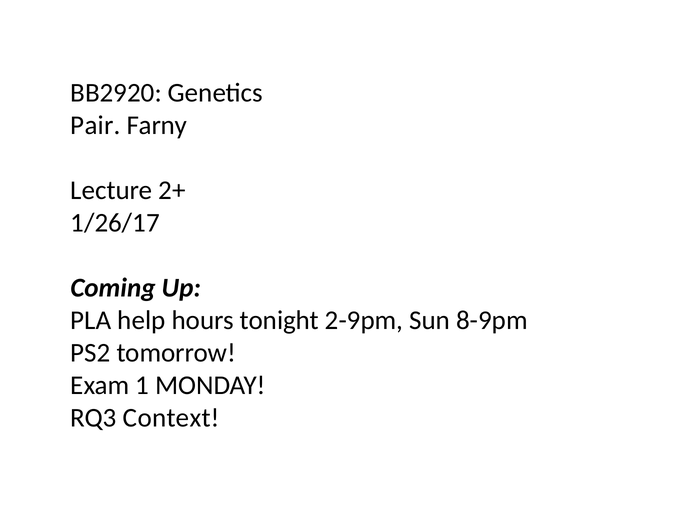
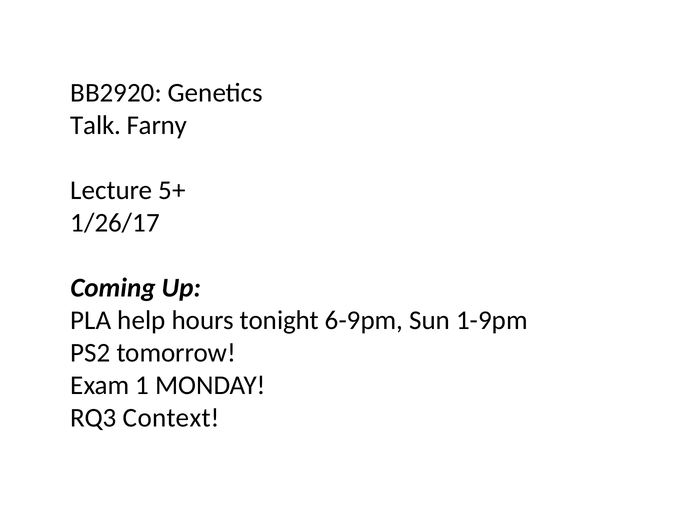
Pair: Pair -> Talk
2+: 2+ -> 5+
2-9pm: 2-9pm -> 6-9pm
8-9pm: 8-9pm -> 1-9pm
